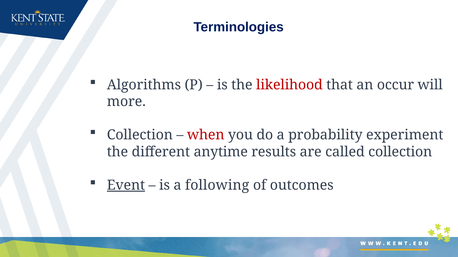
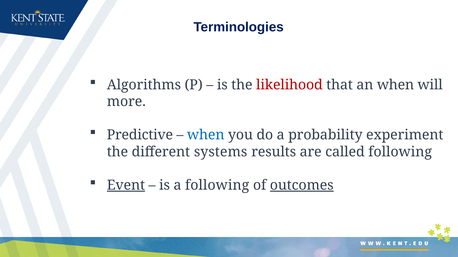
an occur: occur -> when
Collection at (140, 135): Collection -> Predictive
when at (206, 135) colour: red -> blue
anytime: anytime -> systems
called collection: collection -> following
outcomes underline: none -> present
